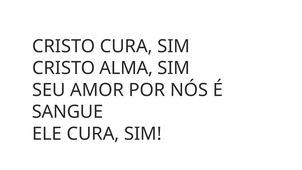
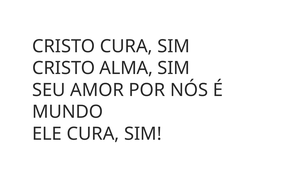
SANGUE: SANGUE -> MUNDO
